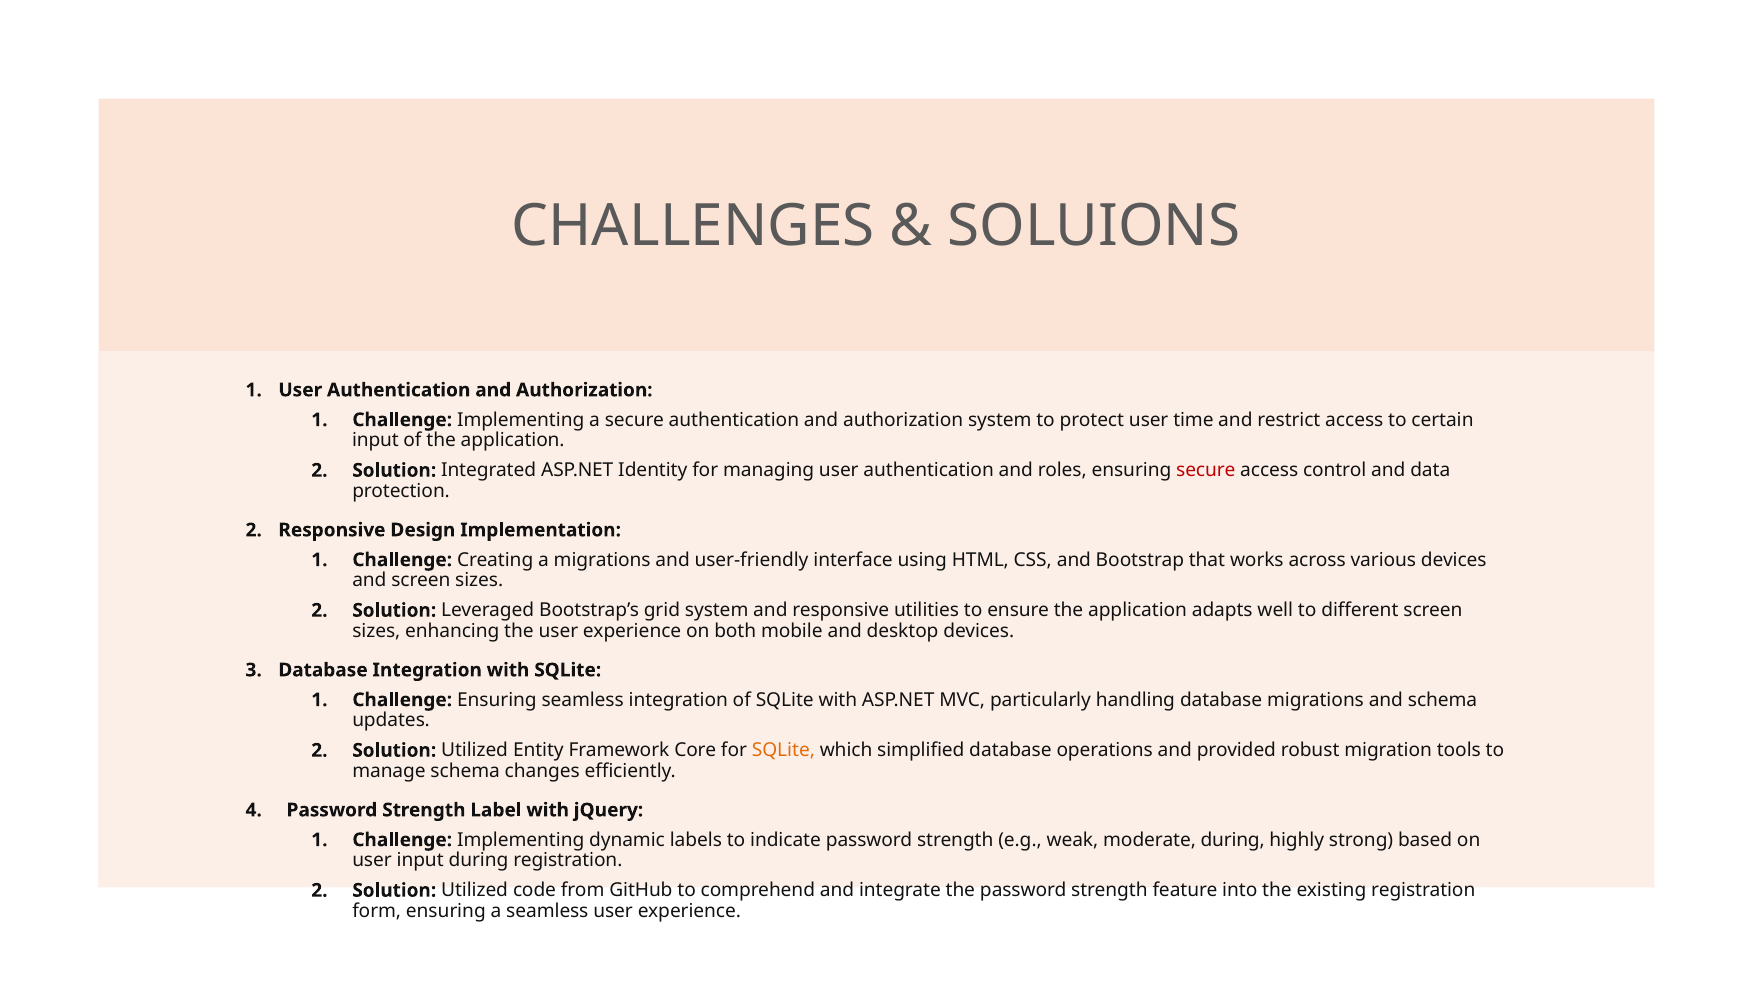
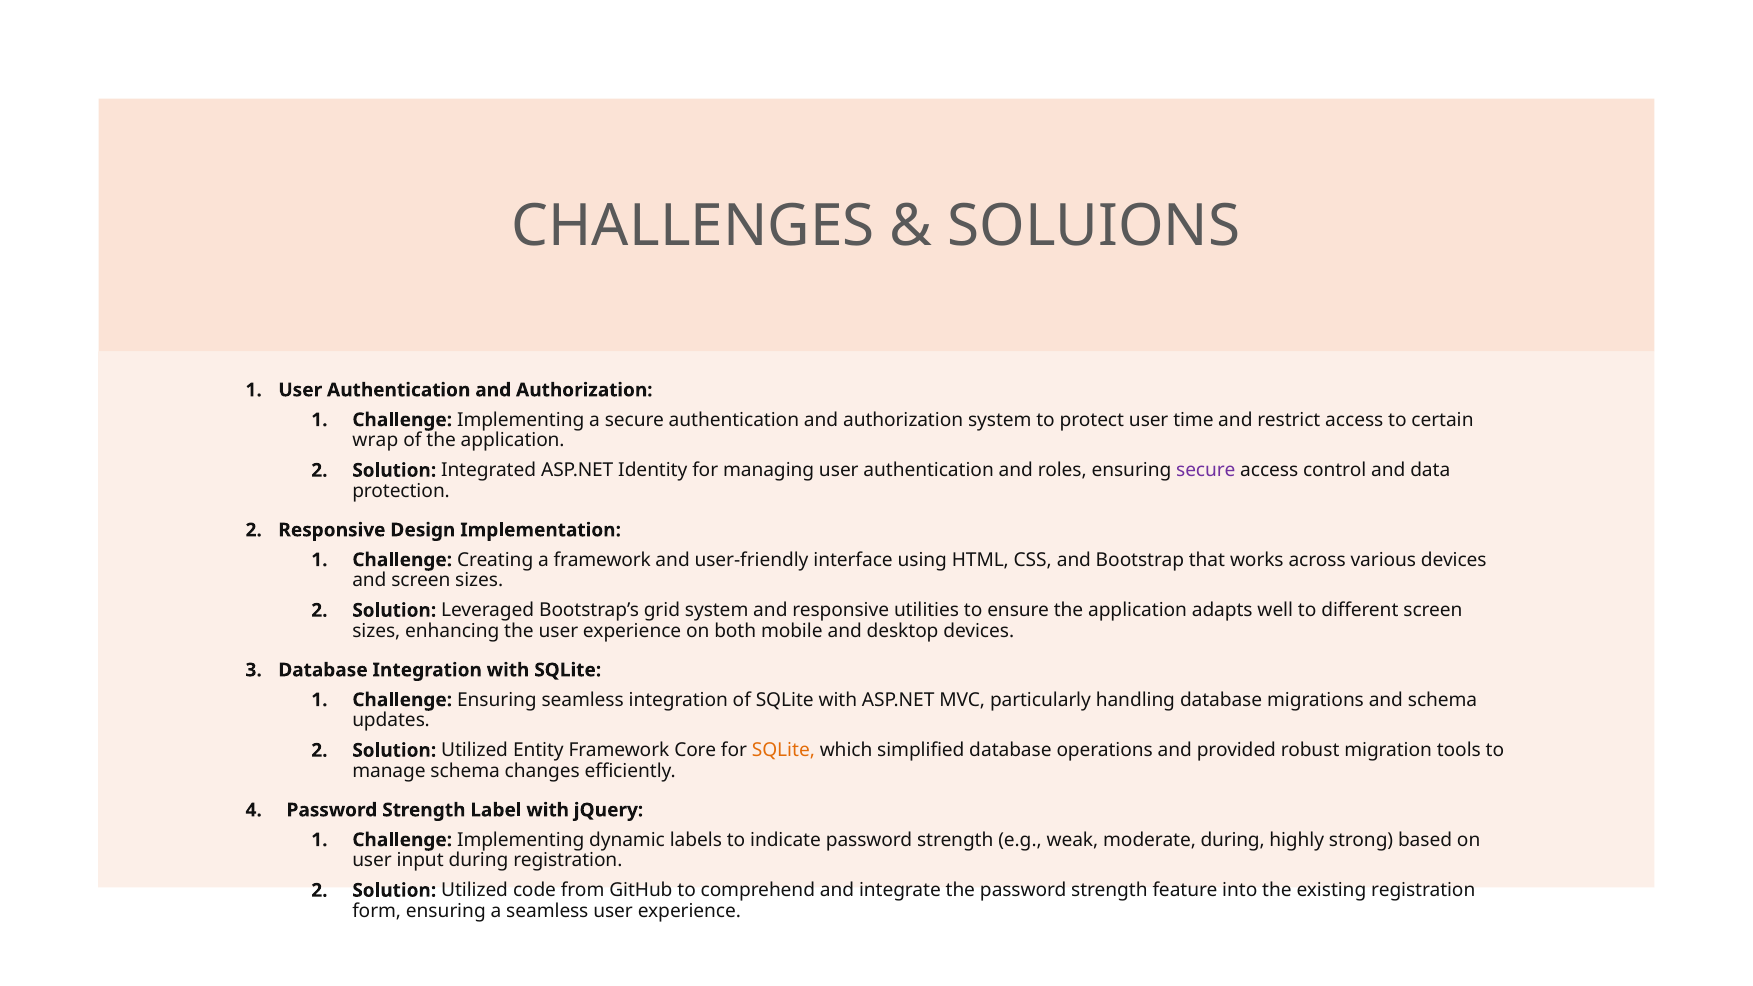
input at (376, 441): input -> wrap
secure at (1206, 470) colour: red -> purple
a migrations: migrations -> framework
